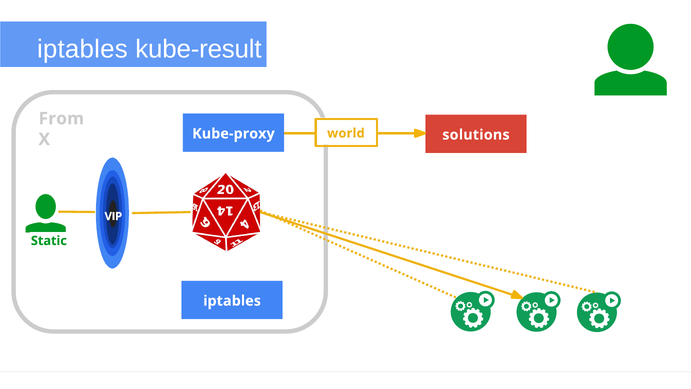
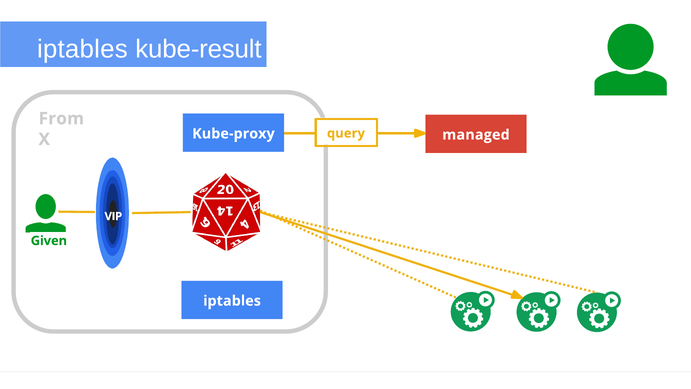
solutions: solutions -> managed
world: world -> query
Static: Static -> Given
